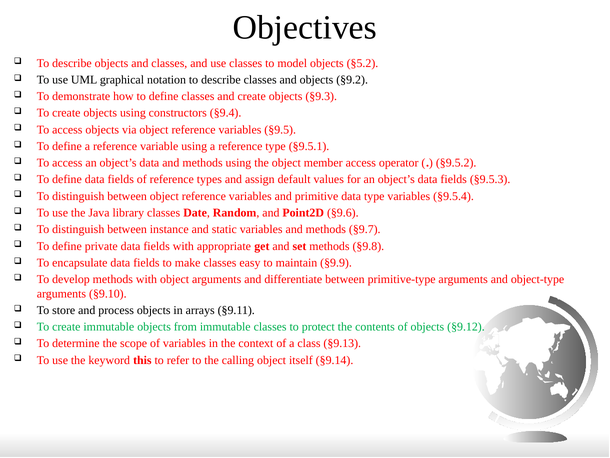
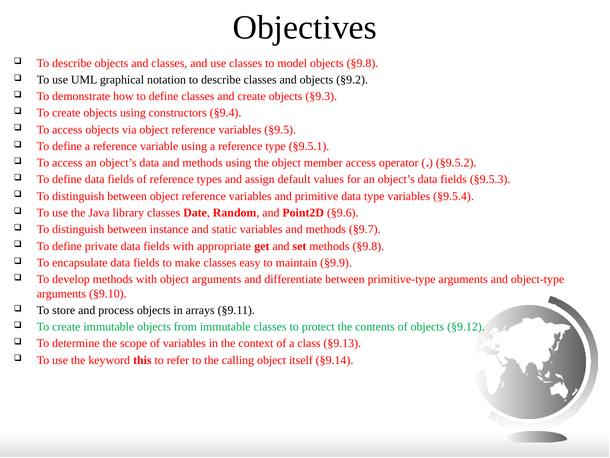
objects §5.2: §5.2 -> §9.8
